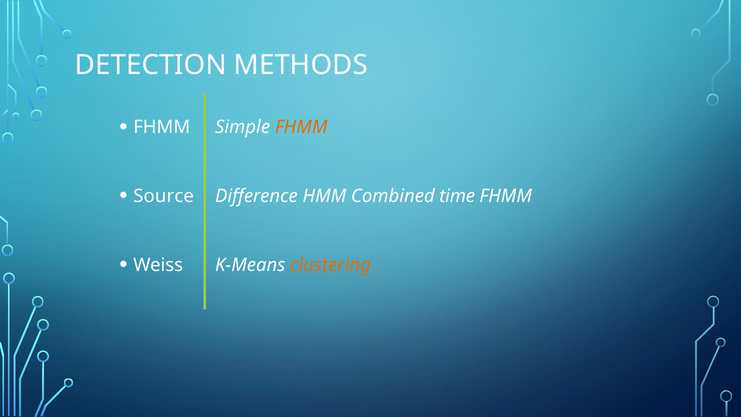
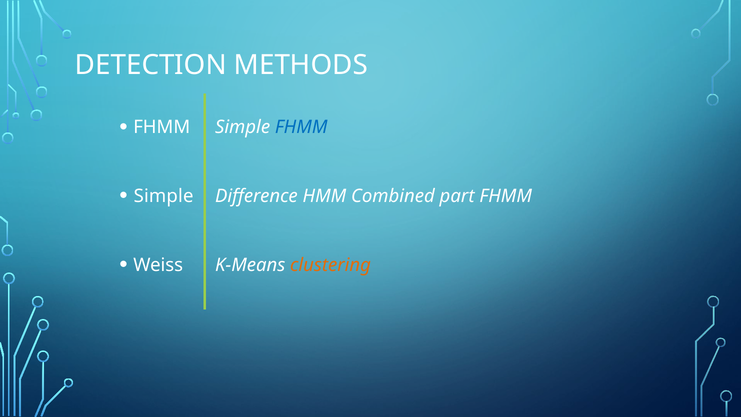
FHMM at (301, 127) colour: orange -> blue
Source at (164, 196): Source -> Simple
time: time -> part
